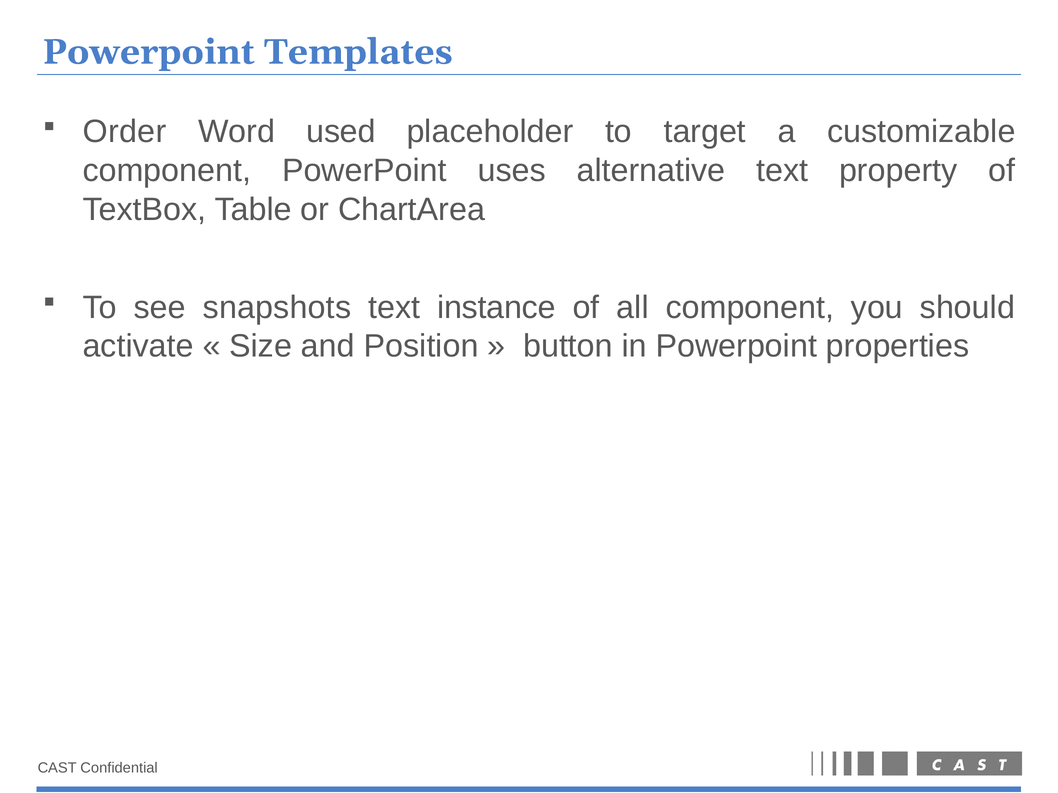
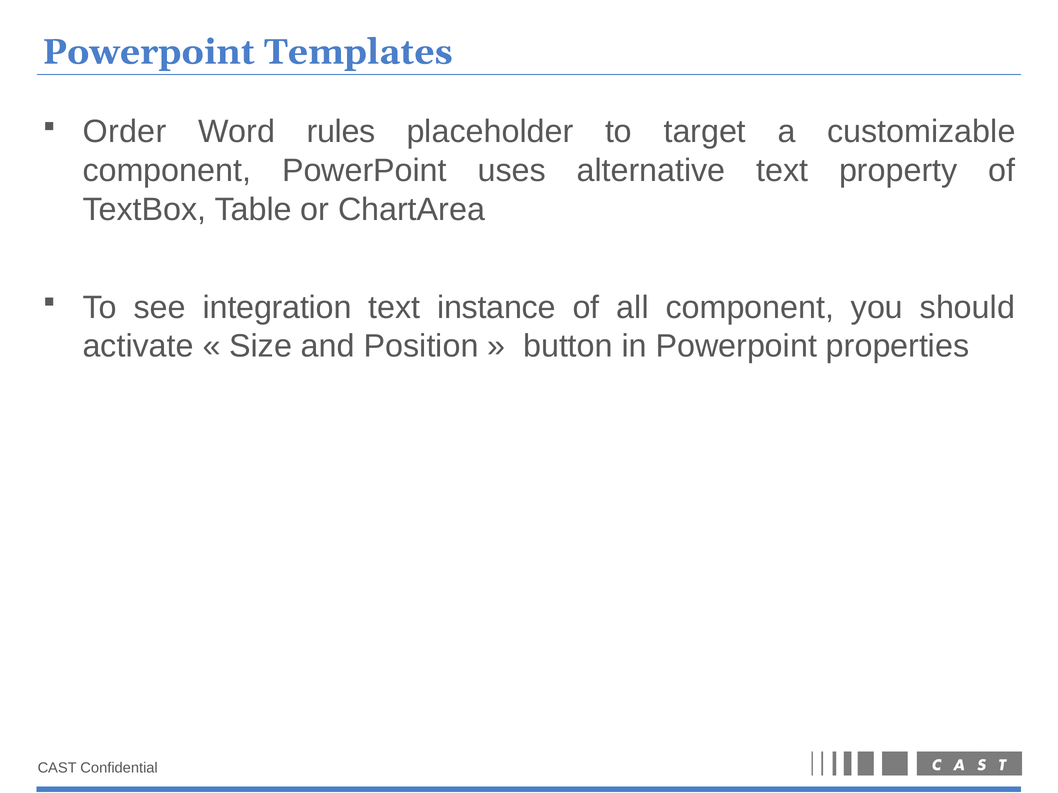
used: used -> rules
snapshots: snapshots -> integration
